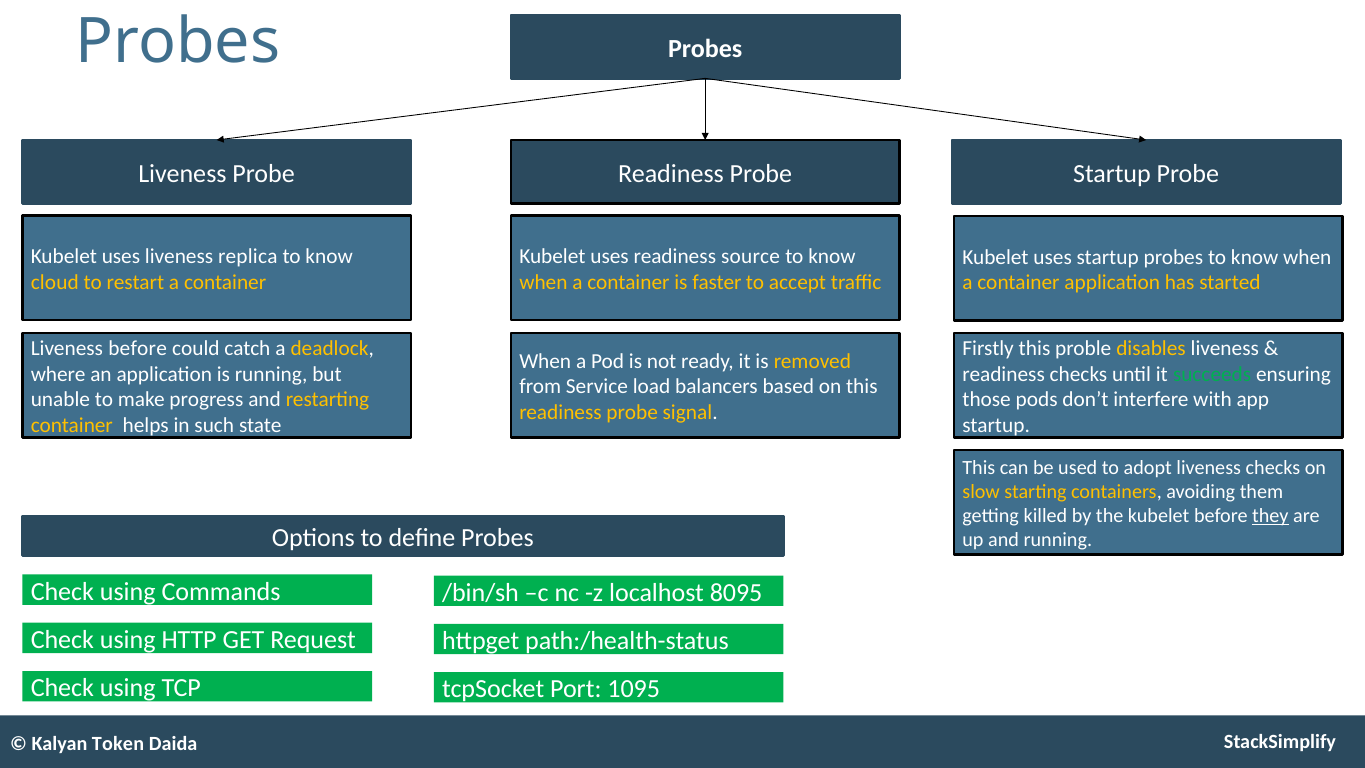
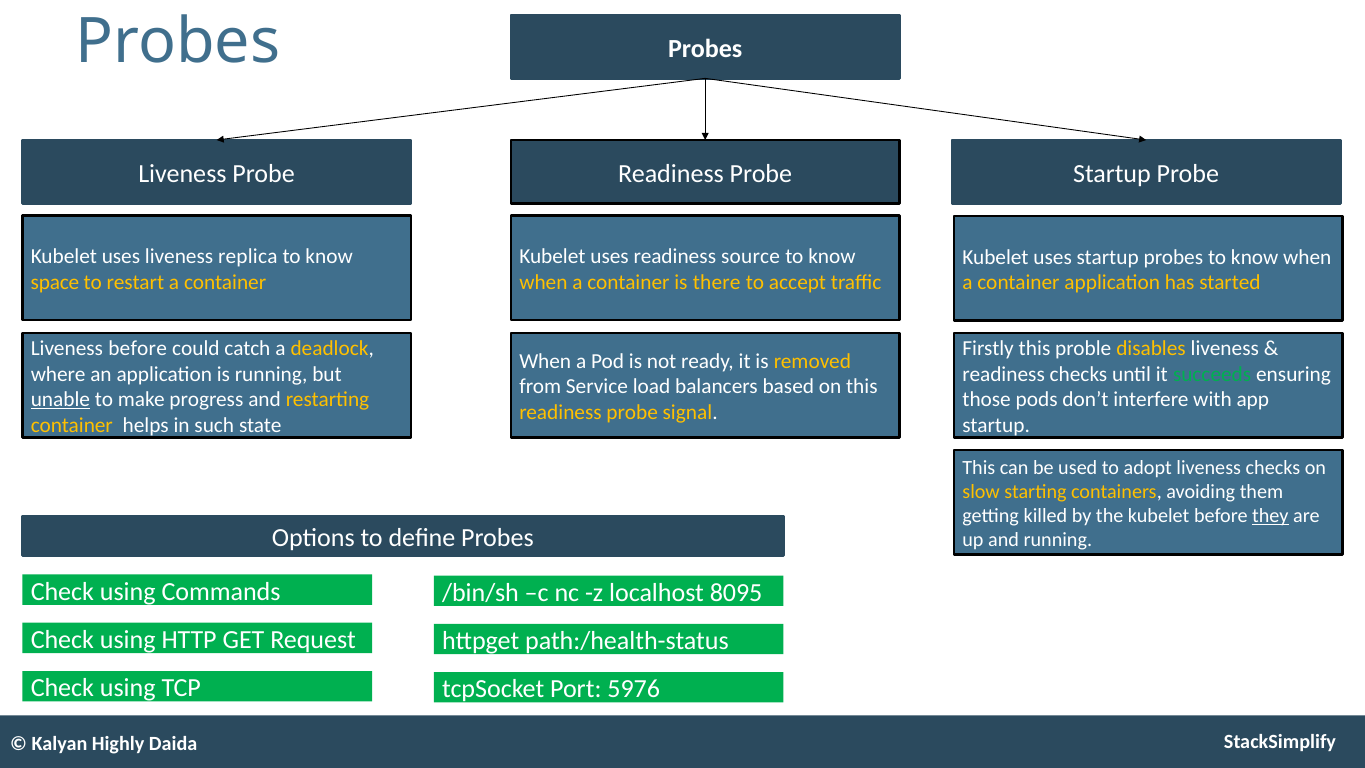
cloud: cloud -> space
faster: faster -> there
unable underline: none -> present
1095: 1095 -> 5976
Token: Token -> Highly
